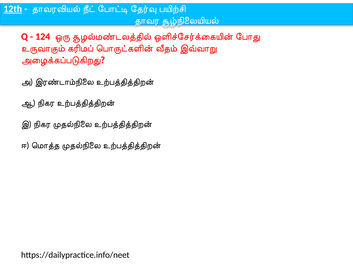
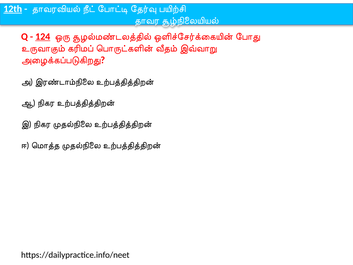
124 underline: none -> present
